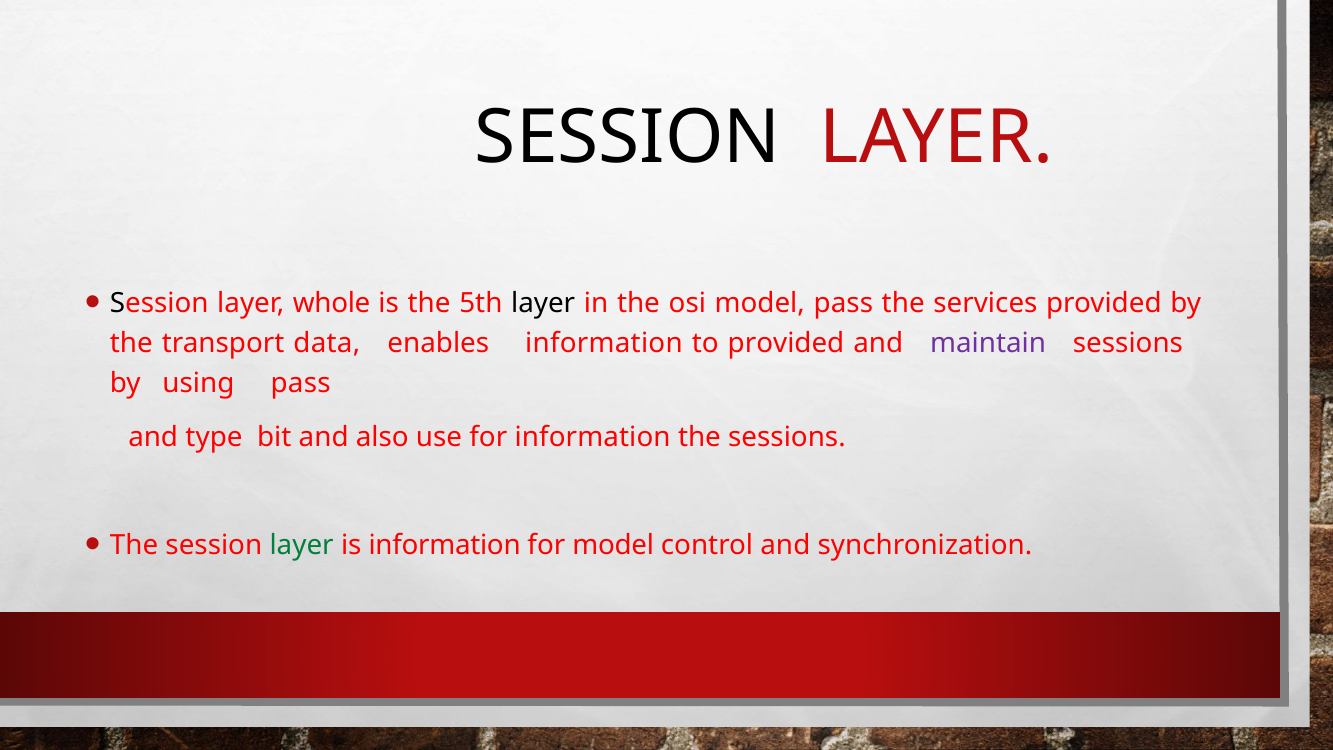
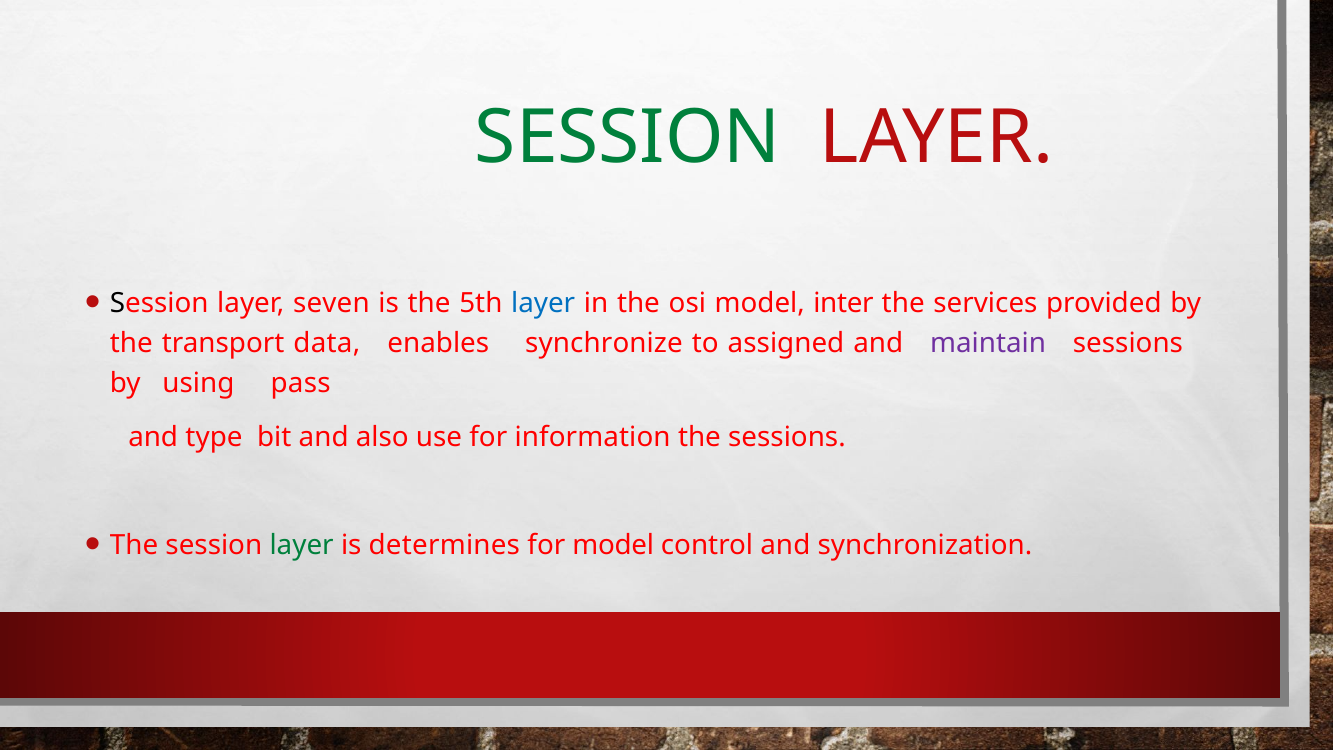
SESSION at (628, 137) colour: black -> green
whole: whole -> seven
layer at (543, 303) colour: black -> blue
model pass: pass -> inter
enables information: information -> synchronize
to provided: provided -> assigned
is information: information -> determines
